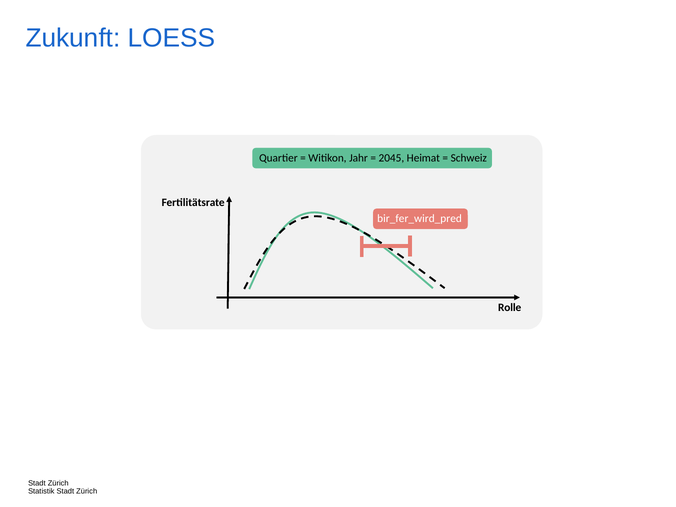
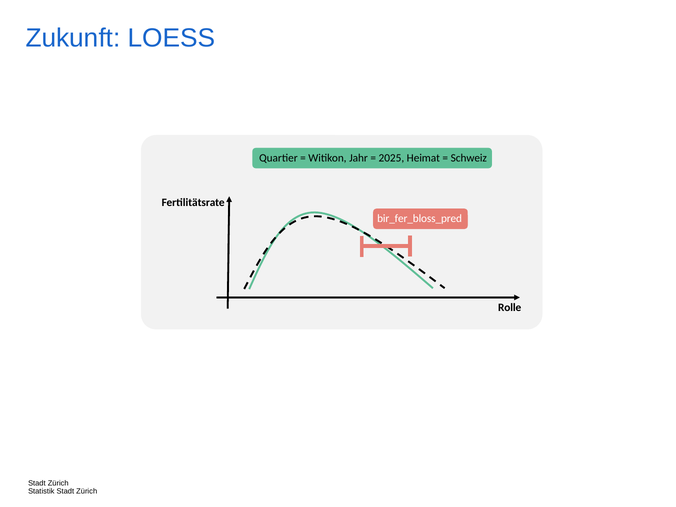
2045: 2045 -> 2025
bir_fer_wird_pred: bir_fer_wird_pred -> bir_fer_bloss_pred
